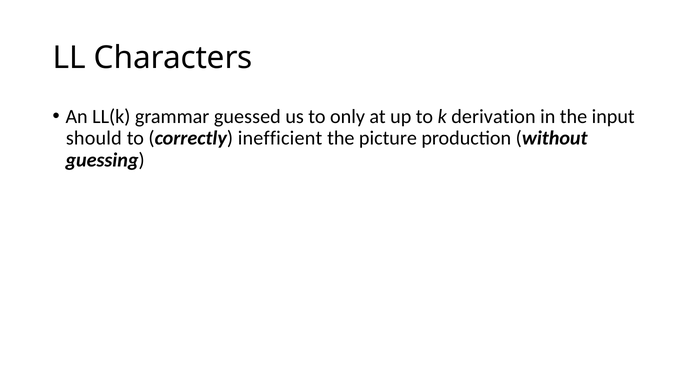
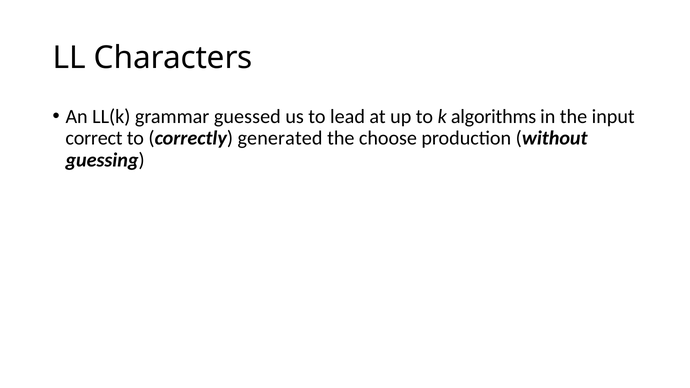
only: only -> lead
derivation: derivation -> algorithms
should: should -> correct
inefficient: inefficient -> generated
picture: picture -> choose
